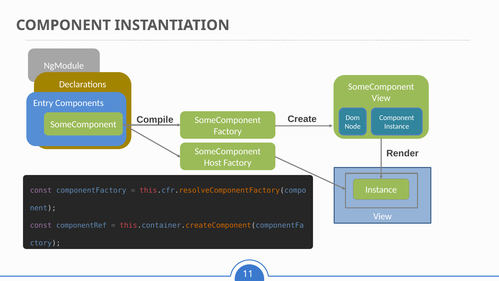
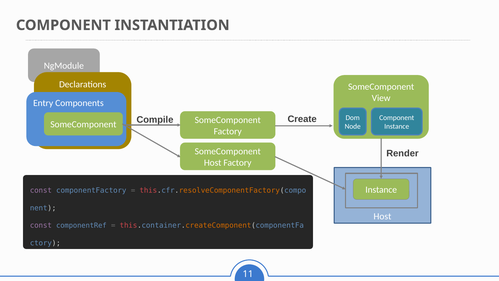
View at (383, 216): View -> Host
